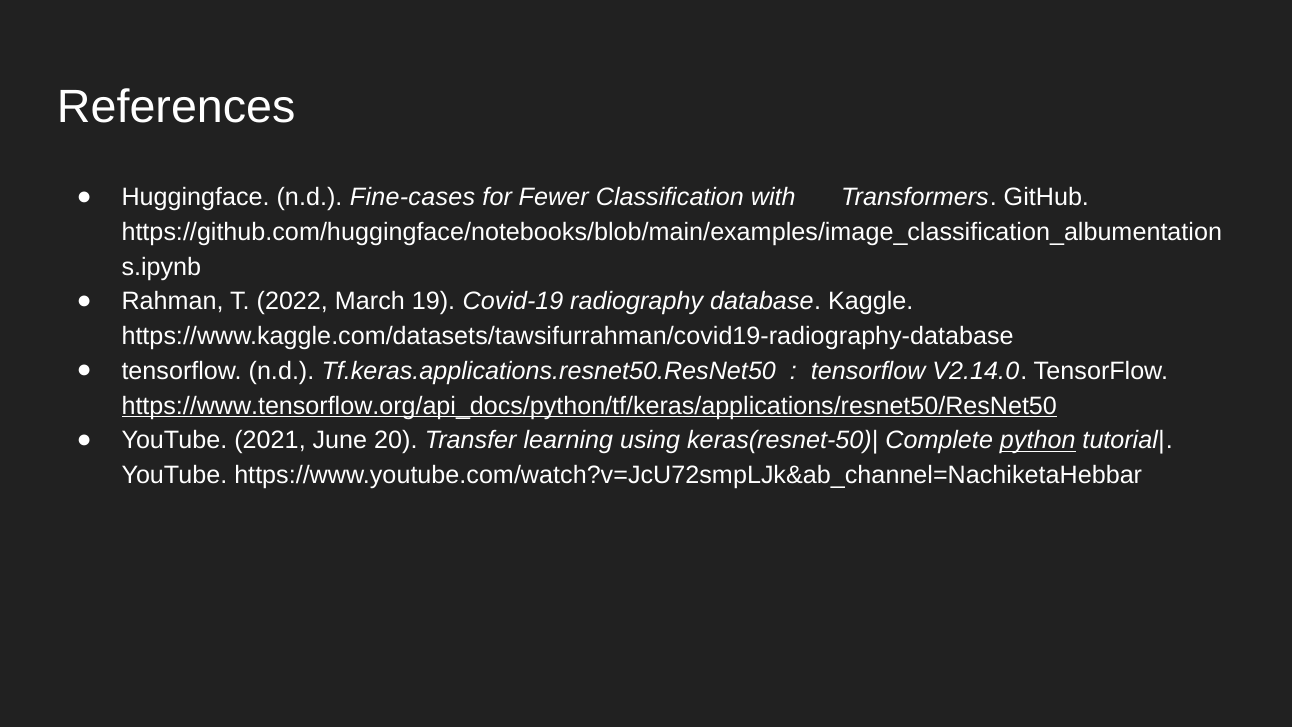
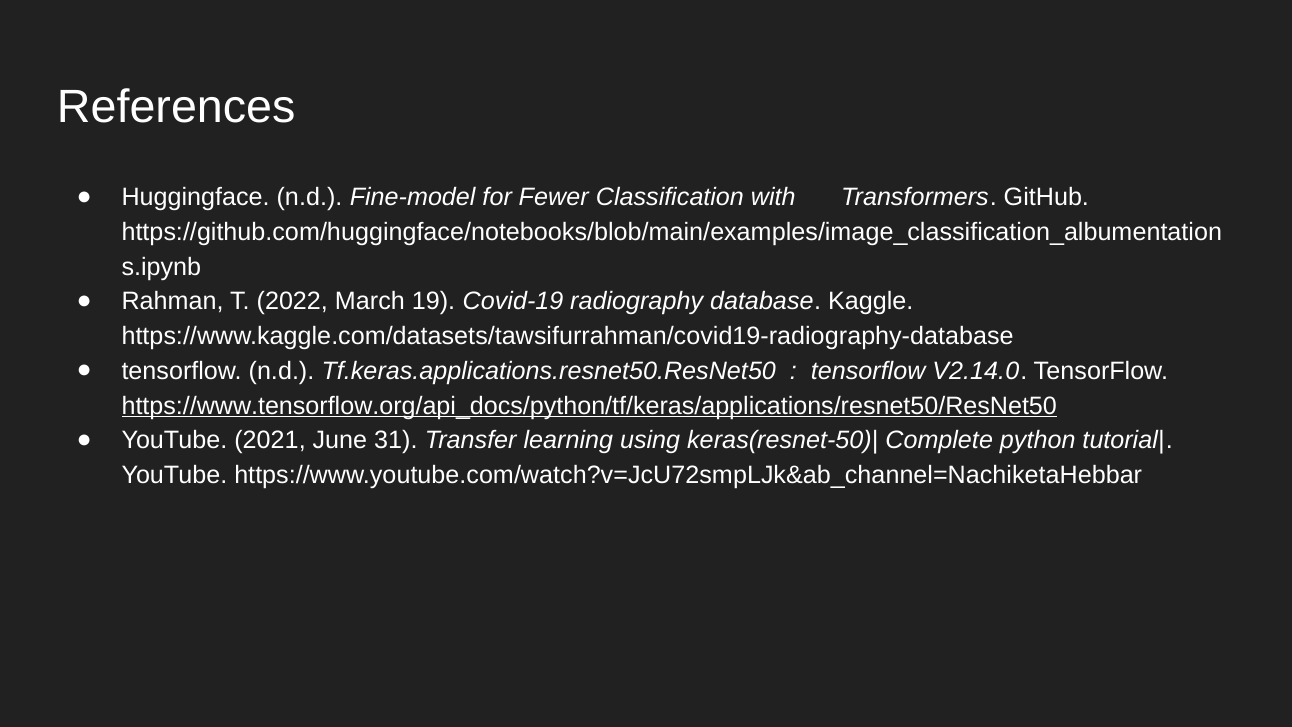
Fine-cases: Fine-cases -> Fine-model
20: 20 -> 31
python underline: present -> none
